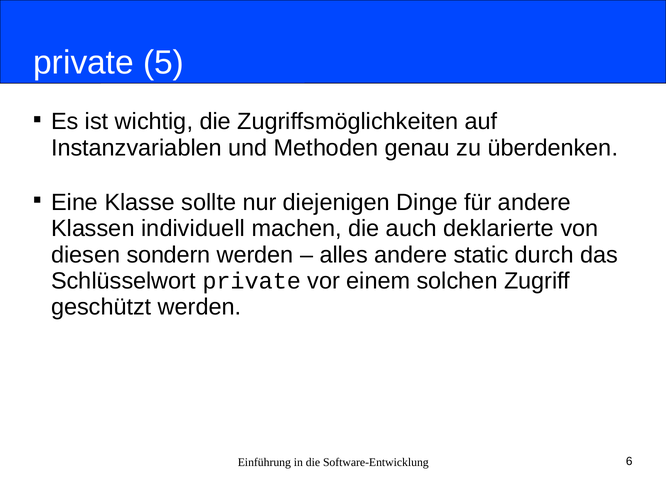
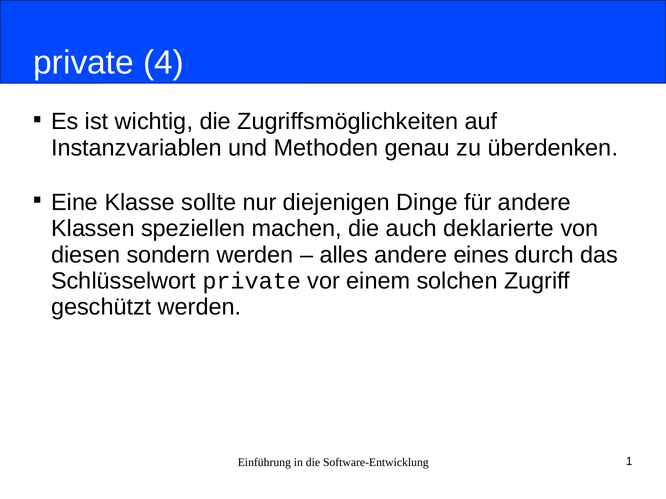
5: 5 -> 4
individuell: individuell -> speziellen
static: static -> eines
6: 6 -> 1
